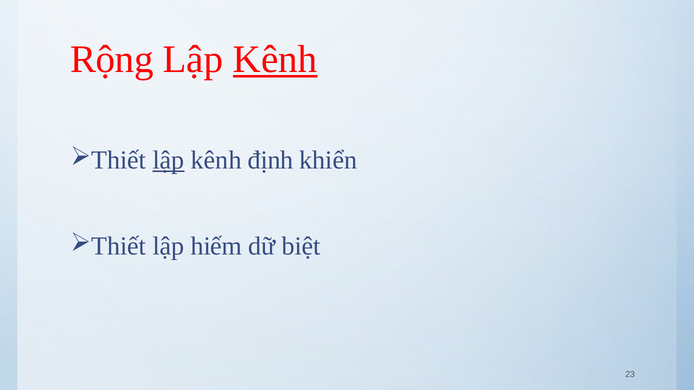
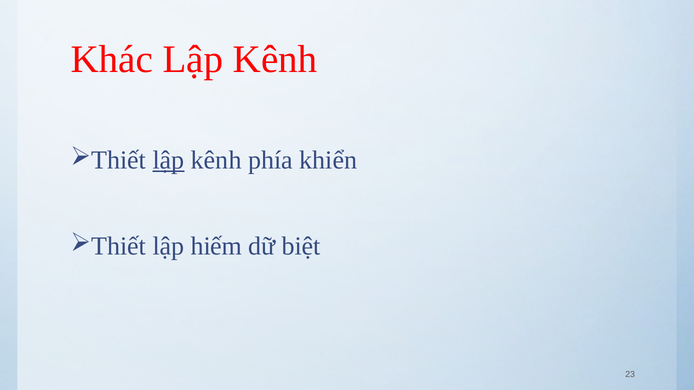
Rộng: Rộng -> Khác
Kênh at (275, 60) underline: present -> none
định: định -> phía
